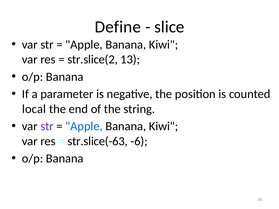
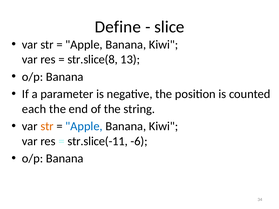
str.slice(2: str.slice(2 -> str.slice(8
local: local -> each
str at (47, 126) colour: purple -> orange
str.slice(-63: str.slice(-63 -> str.slice(-11
